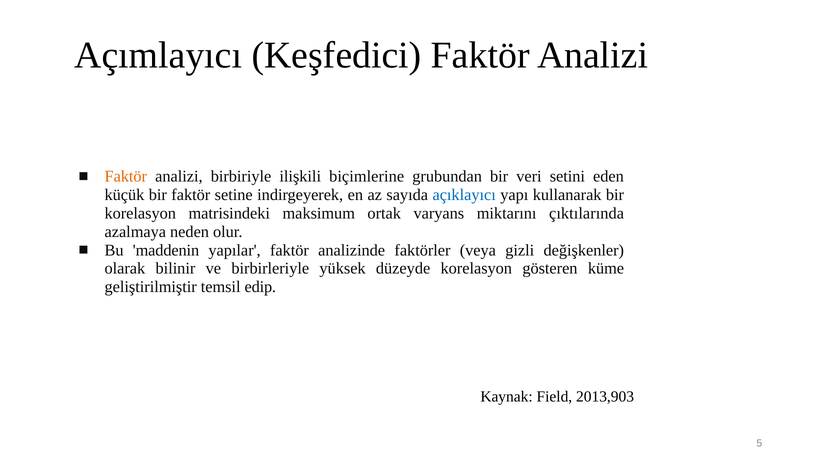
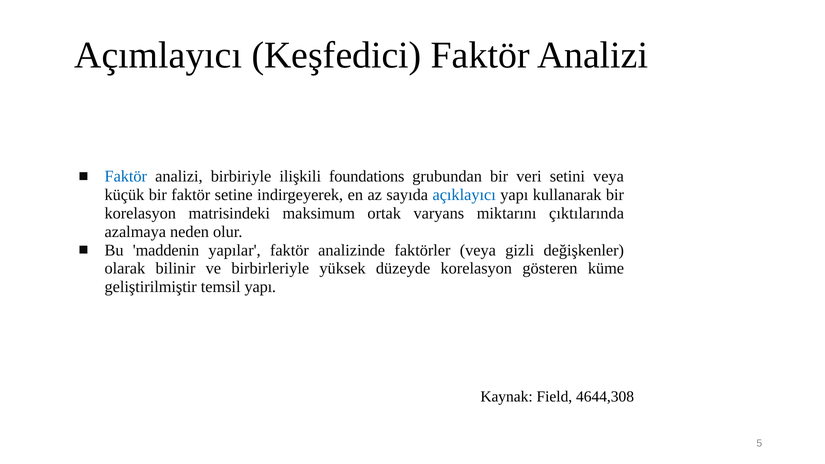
Faktör at (126, 177) colour: orange -> blue
biçimlerine: biçimlerine -> foundations
setini eden: eden -> veya
temsil edip: edip -> yapı
2013,903: 2013,903 -> 4644,308
